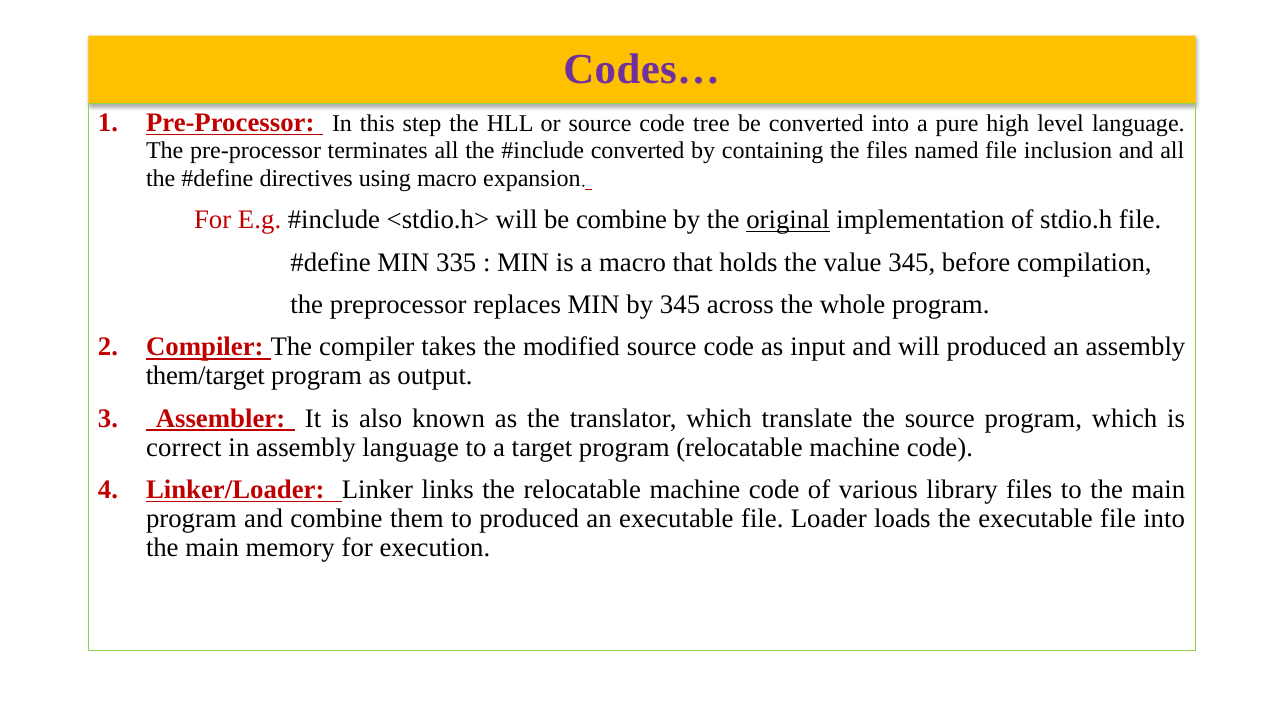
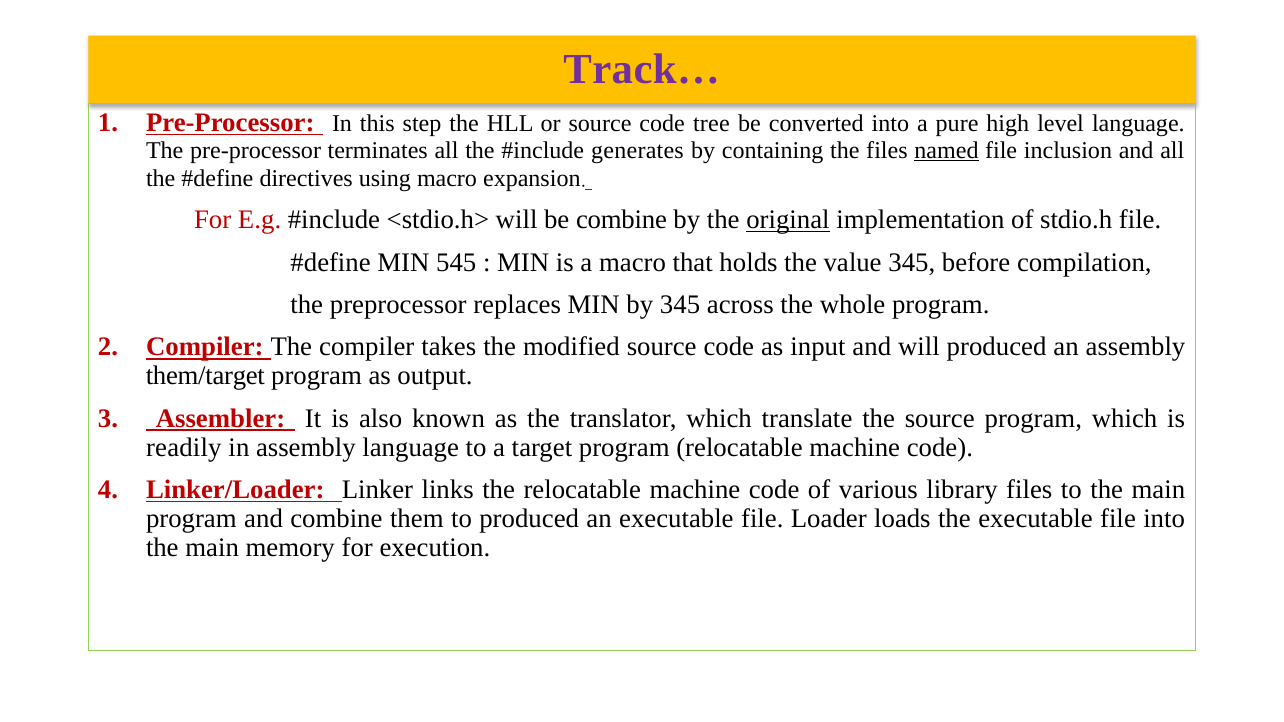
Codes…: Codes… -> Track…
converted at (638, 150): converted -> generates
named underline: none -> present
335: 335 -> 545
correct: correct -> readily
